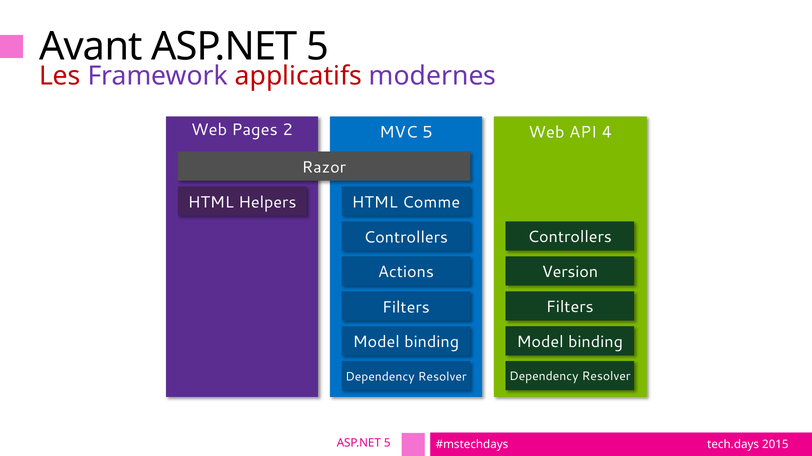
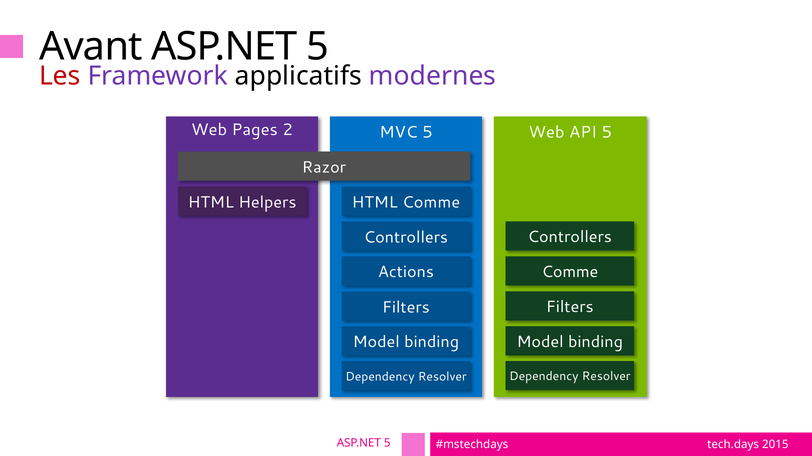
applicatifs colour: red -> black
API 4: 4 -> 5
Actions Version: Version -> Comme
